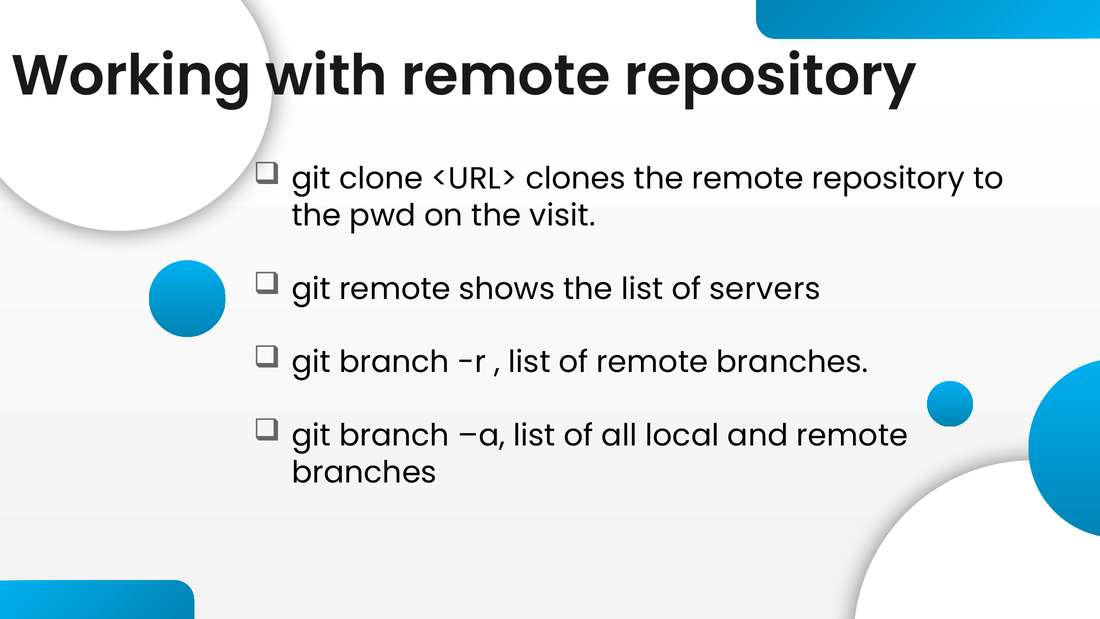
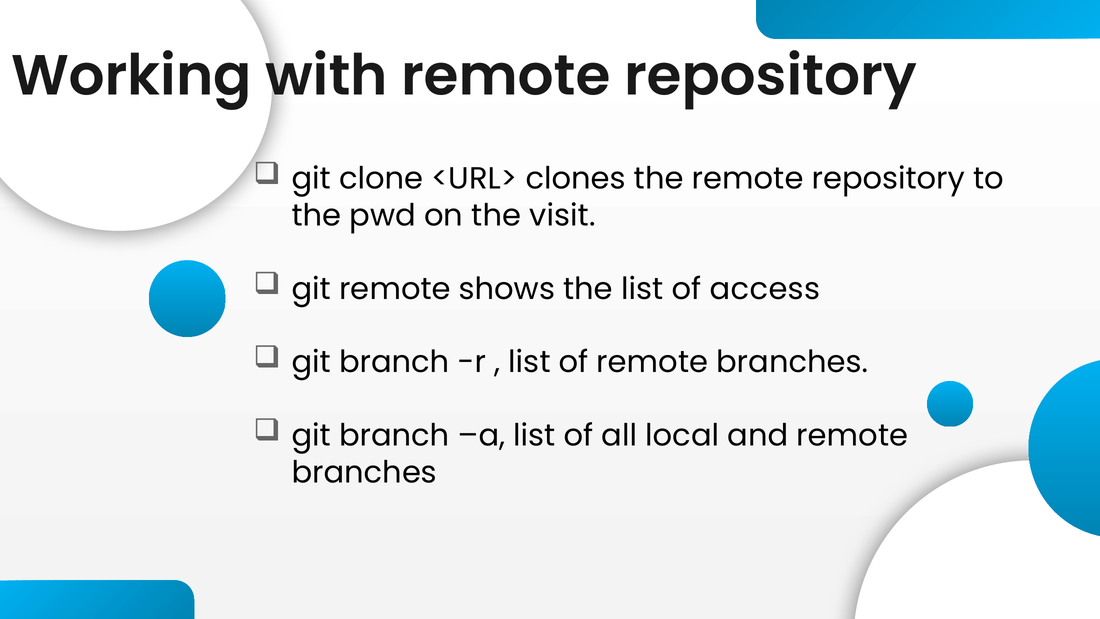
servers: servers -> access
